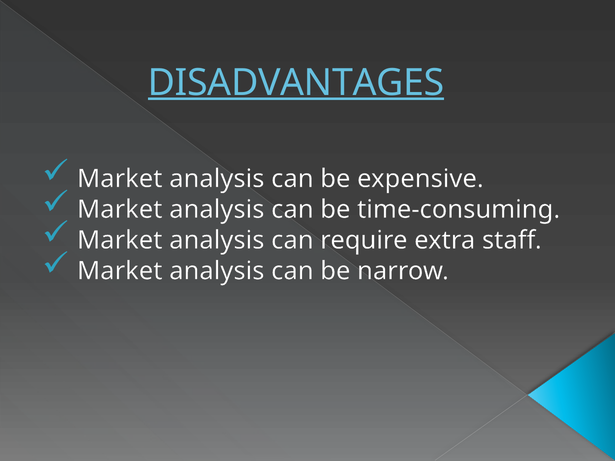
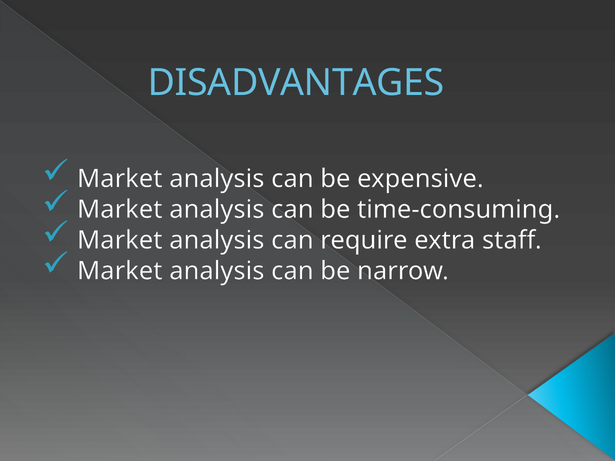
DISADVANTAGES underline: present -> none
